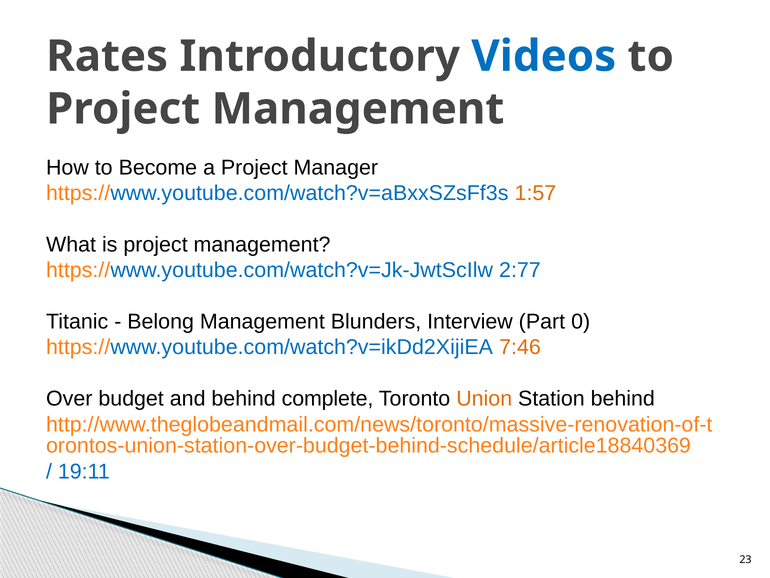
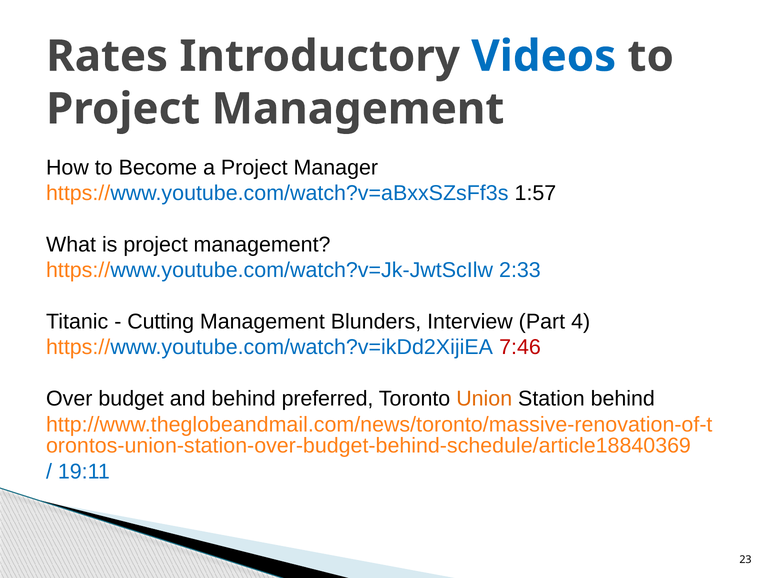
1:57 colour: orange -> black
2:77: 2:77 -> 2:33
Belong: Belong -> Cutting
0: 0 -> 4
7:46 colour: orange -> red
complete: complete -> preferred
